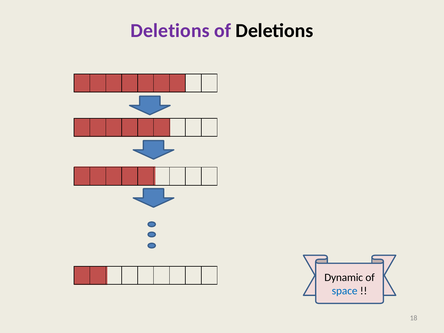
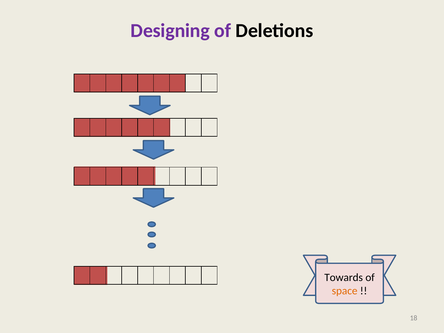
Deletions at (170, 31): Deletions -> Designing
Dynamic: Dynamic -> Towards
space colour: blue -> orange
